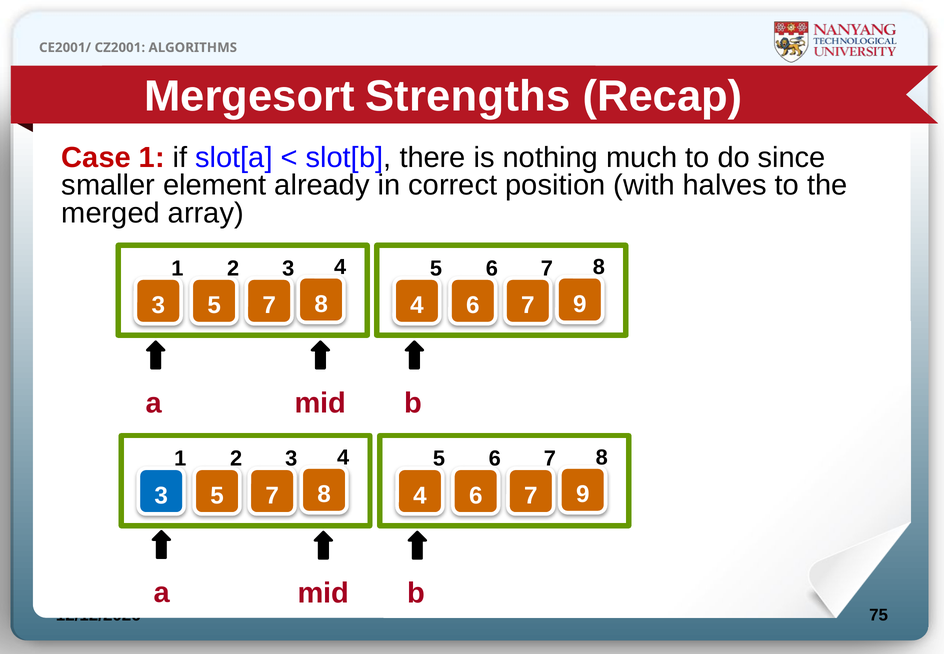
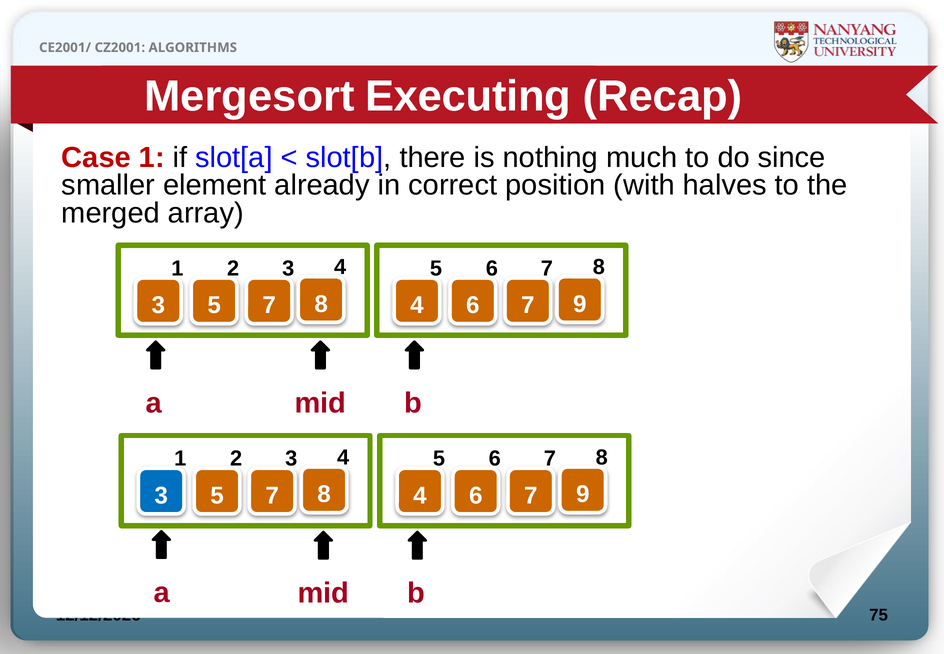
Strengths: Strengths -> Executing
